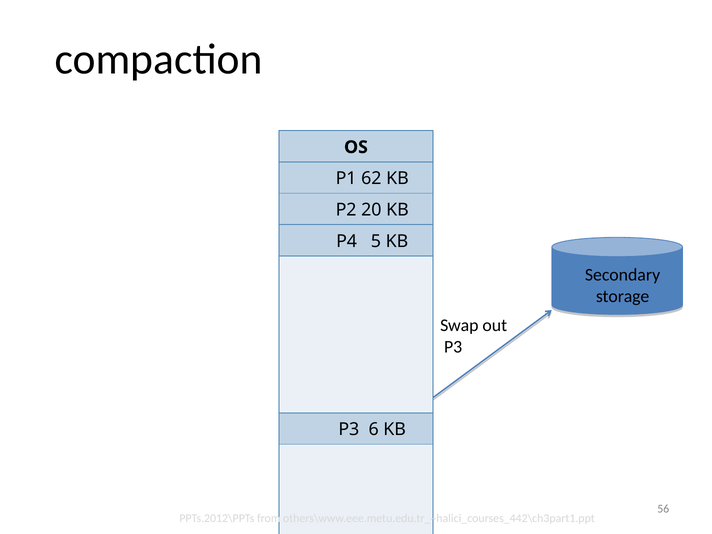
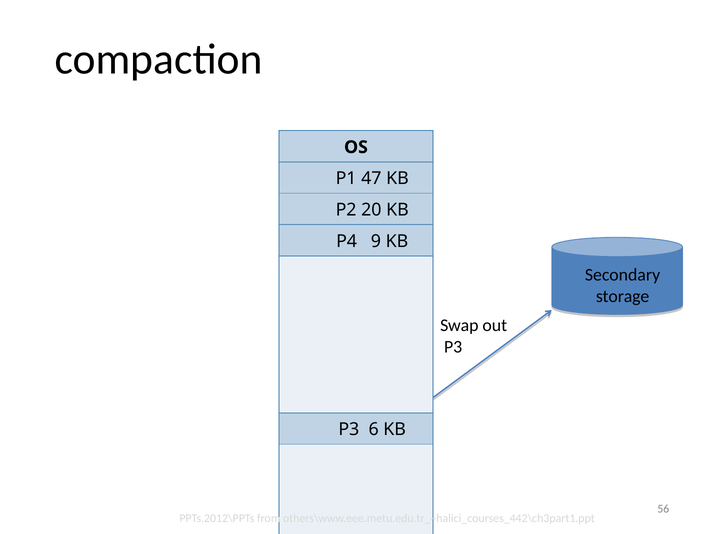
62: 62 -> 47
5: 5 -> 9
